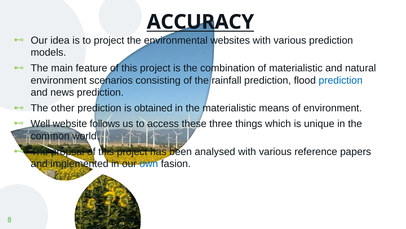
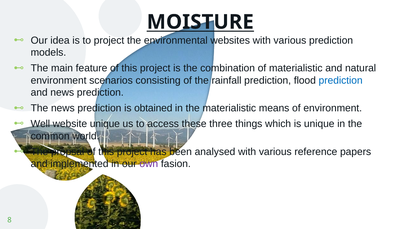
ACCURACY: ACCURACY -> MOISTURE
The other: other -> news
website follows: follows -> unique
own colour: blue -> purple
